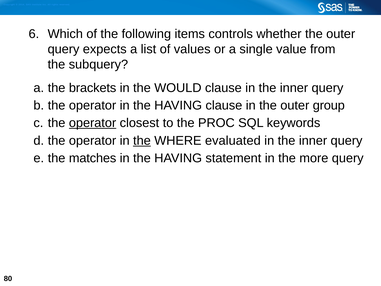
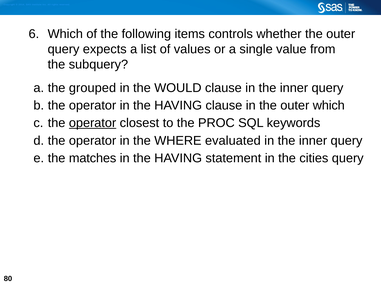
brackets: brackets -> grouped
outer group: group -> which
the at (142, 140) underline: present -> none
more: more -> cities
